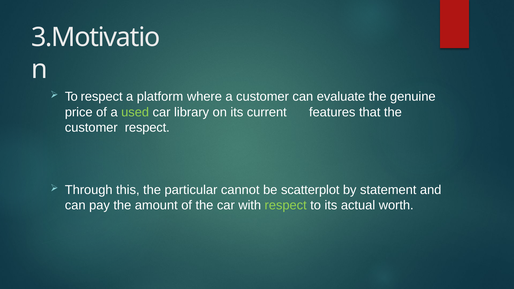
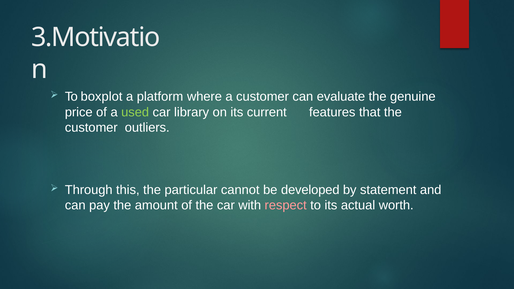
To respect: respect -> boxplot
customer respect: respect -> outliers
scatterplot: scatterplot -> developed
respect at (286, 205) colour: light green -> pink
